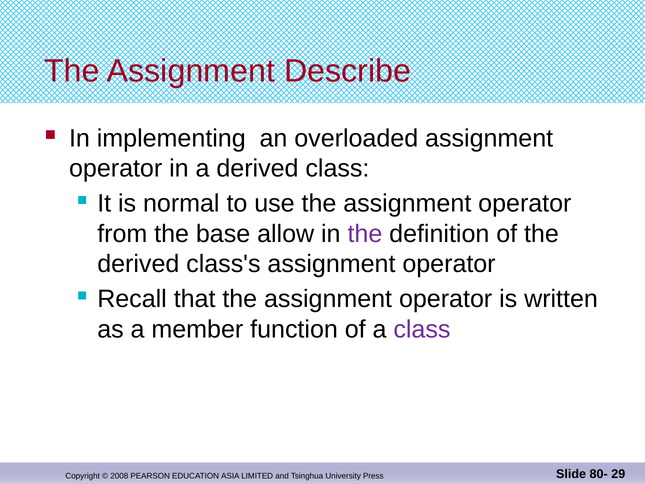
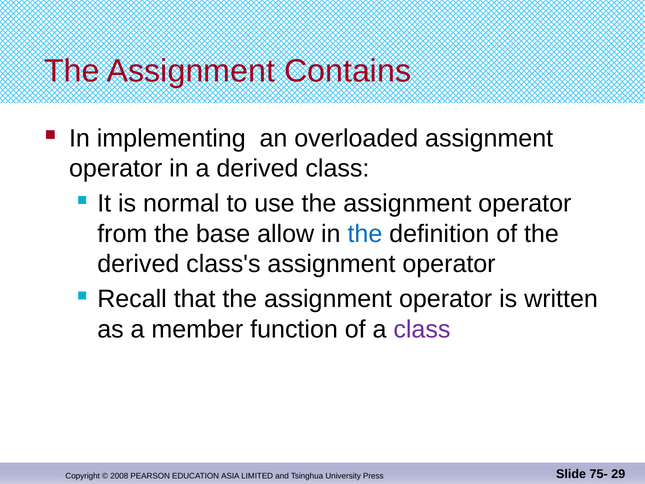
Describe: Describe -> Contains
the at (365, 234) colour: purple -> blue
80-: 80- -> 75-
